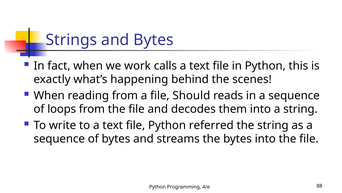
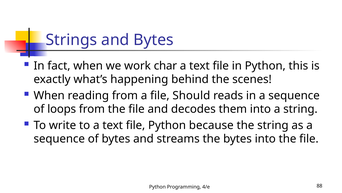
calls: calls -> char
referred: referred -> because
